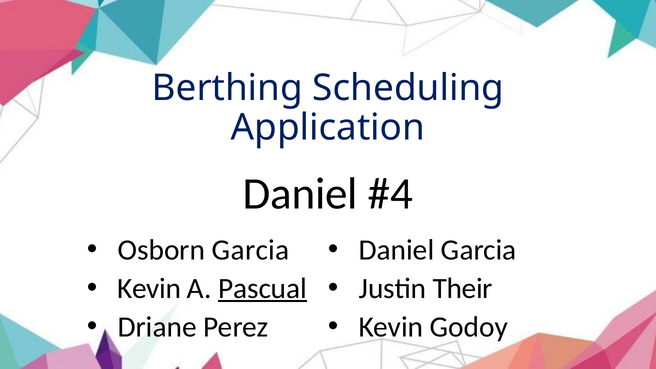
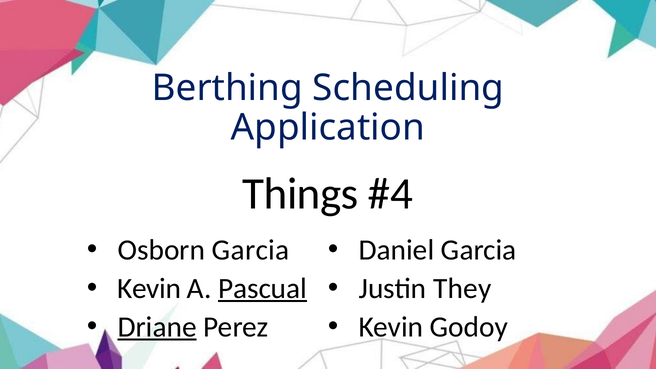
Daniel at (300, 194): Daniel -> Things
Their: Their -> They
Driane underline: none -> present
